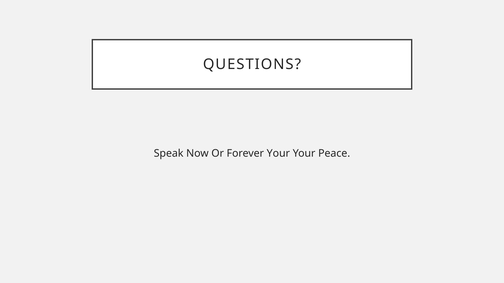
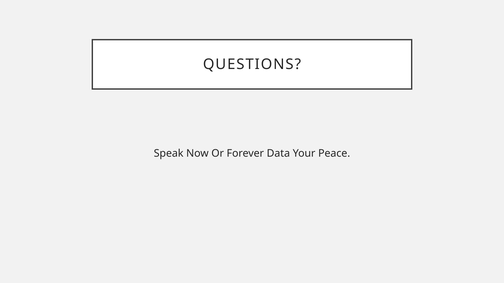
Forever Your: Your -> Data
